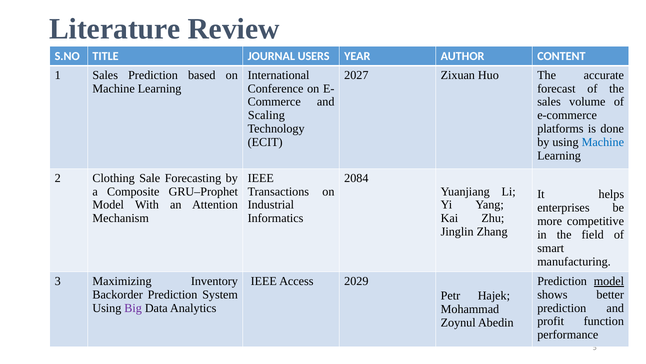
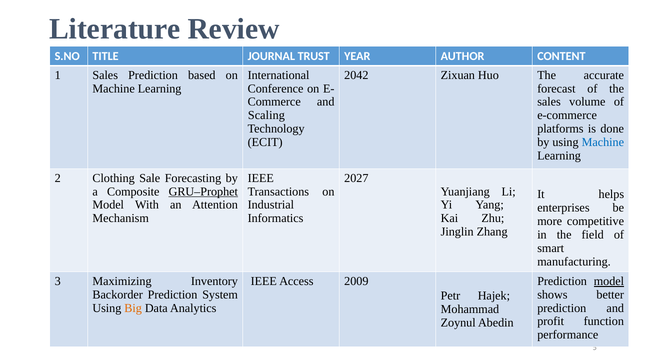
USERS: USERS -> TRUST
2027: 2027 -> 2042
2084: 2084 -> 2027
GRU–Prophet underline: none -> present
2029: 2029 -> 2009
Big colour: purple -> orange
